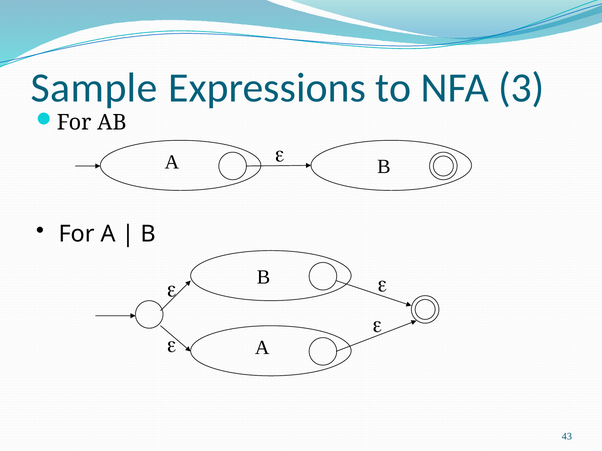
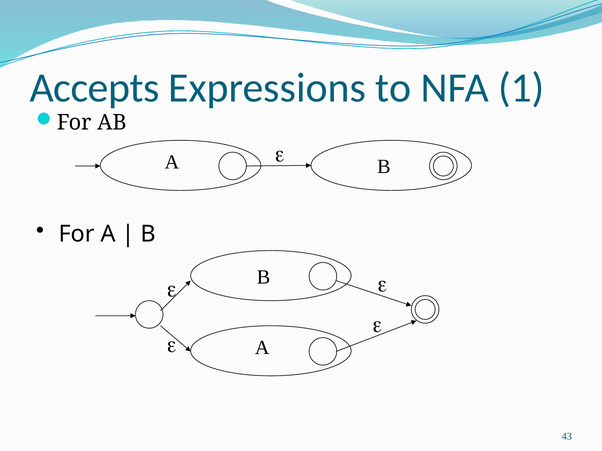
Sample: Sample -> Accepts
3: 3 -> 1
